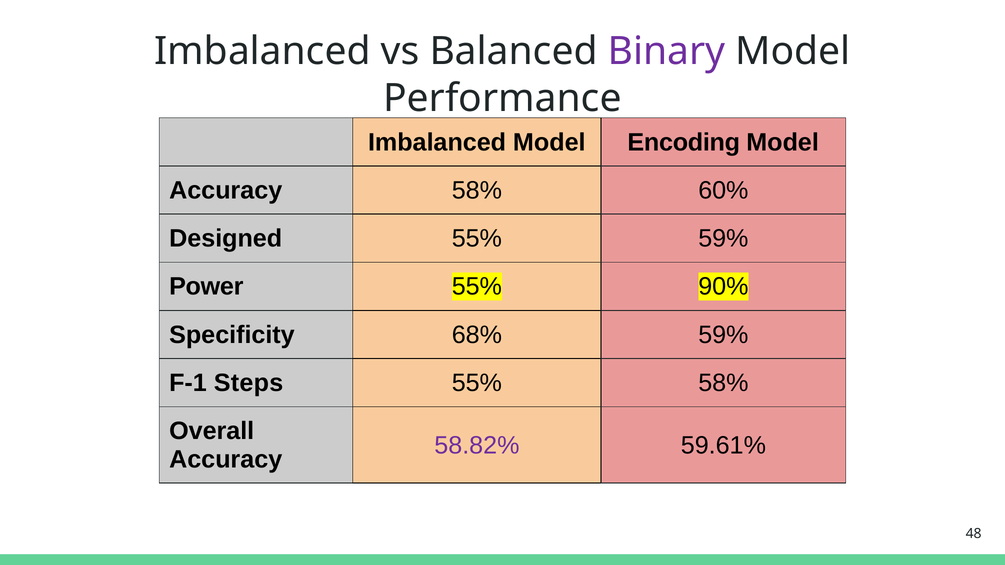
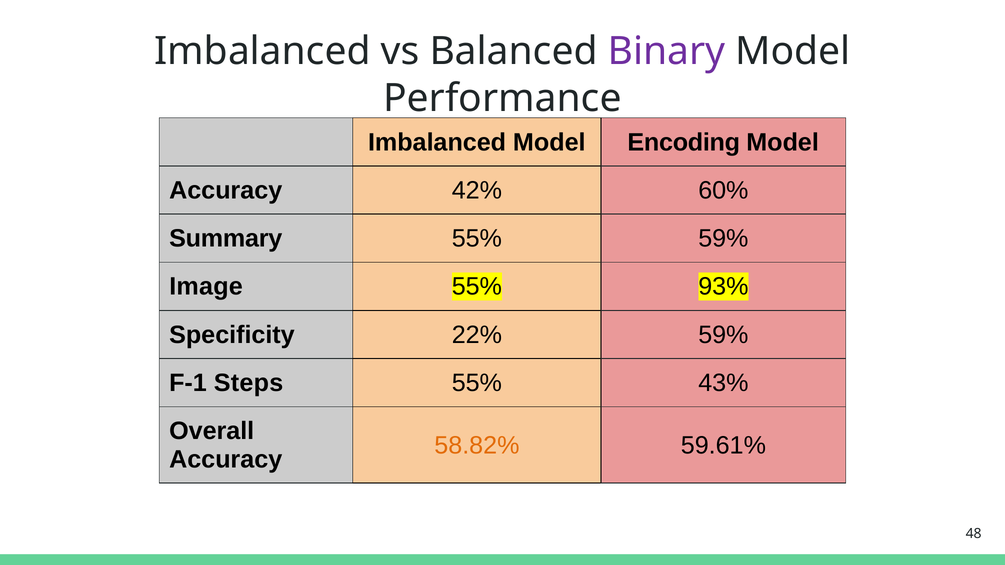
Accuracy 58%: 58% -> 42%
Designed: Designed -> Summary
Power: Power -> Image
90%: 90% -> 93%
68%: 68% -> 22%
55% 58%: 58% -> 43%
58.82% colour: purple -> orange
